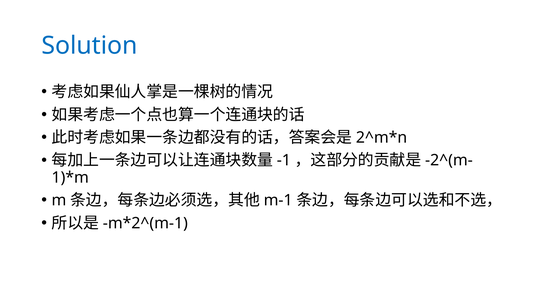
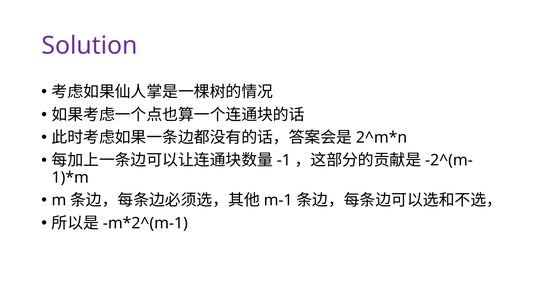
Solution colour: blue -> purple
